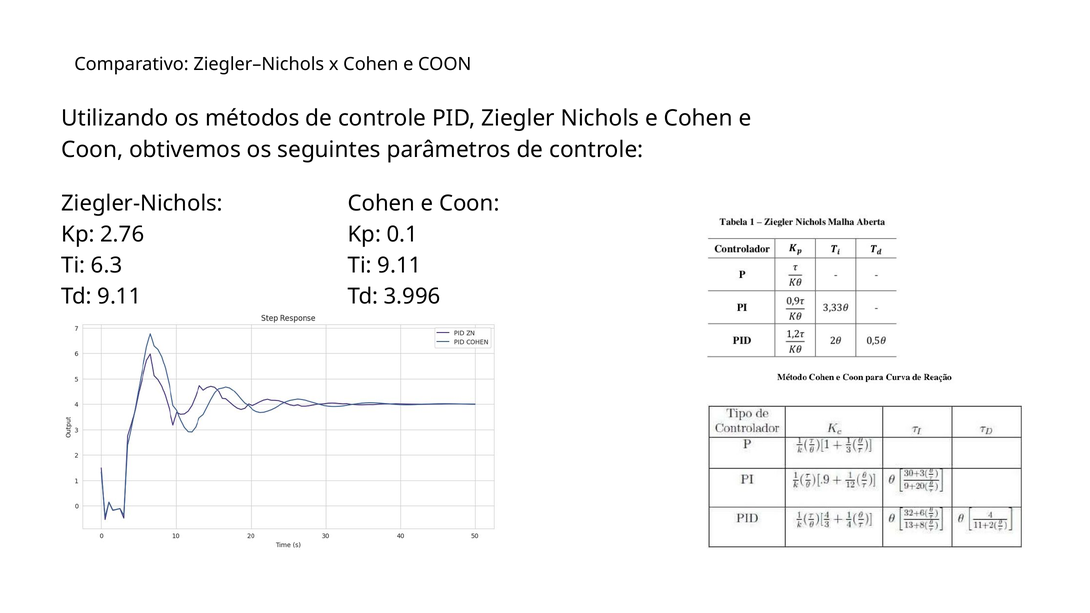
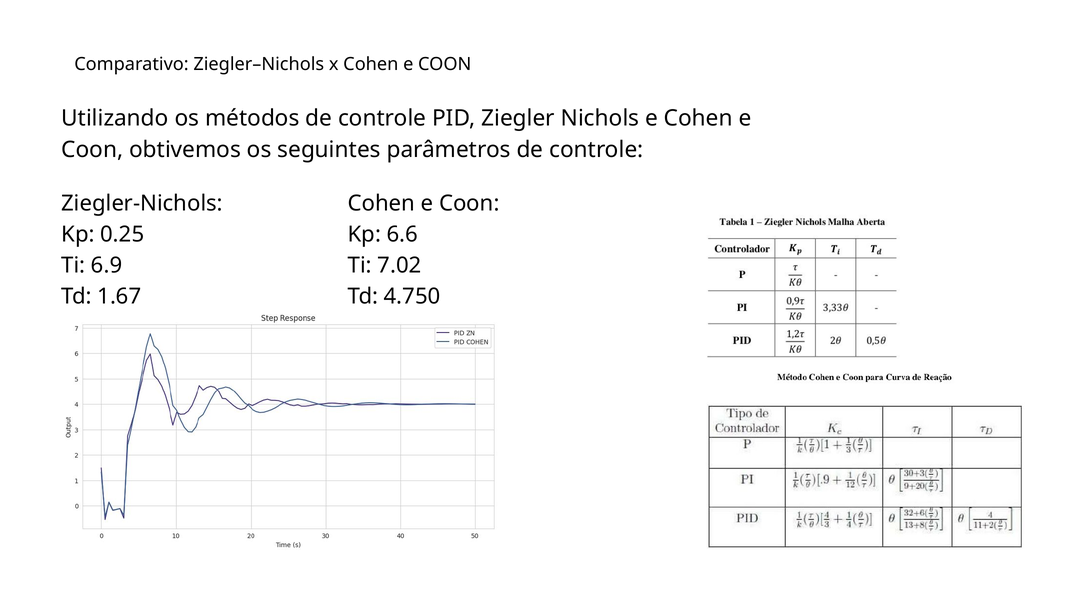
2.76: 2.76 -> 0.25
0.1: 0.1 -> 6.6
6.3: 6.3 -> 6.9
Ti 9.11: 9.11 -> 7.02
Td 9.11: 9.11 -> 1.67
3.996: 3.996 -> 4.750
